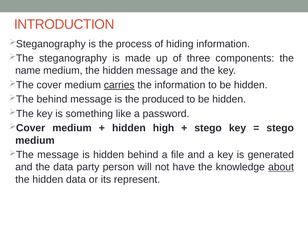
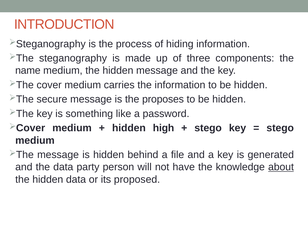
carries underline: present -> none
behind at (52, 99): behind -> secure
produced: produced -> proposes
represent: represent -> proposed
